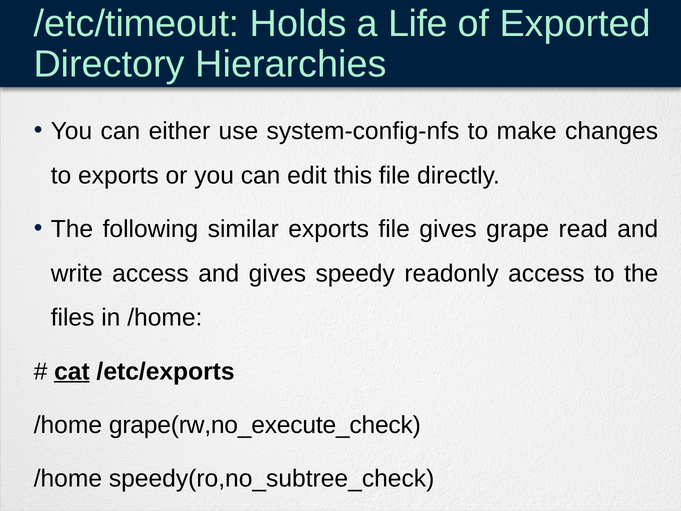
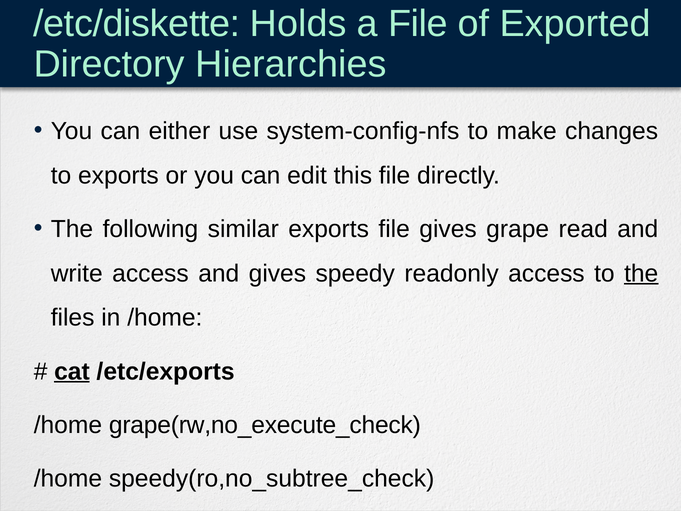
/etc/timeout: /etc/timeout -> /etc/diskette
a Life: Life -> File
the at (641, 273) underline: none -> present
